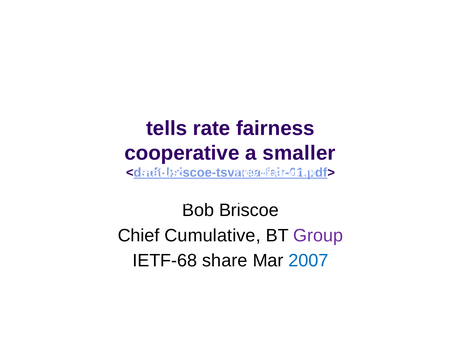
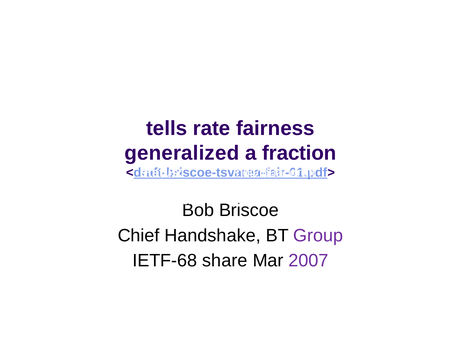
cooperative: cooperative -> generalized
smaller: smaller -> fraction
Cumulative: Cumulative -> Handshake
2007 colour: blue -> purple
